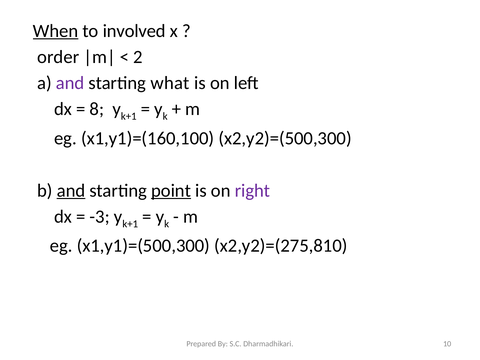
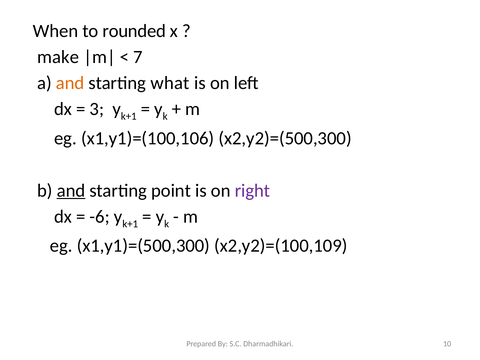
When underline: present -> none
involved: involved -> rounded
order: order -> make
2: 2 -> 7
and at (70, 83) colour: purple -> orange
8: 8 -> 3
x1,y1)=(160,100: x1,y1)=(160,100 -> x1,y1)=(100,106
point underline: present -> none
-3: -3 -> -6
x2,y2)=(275,810: x2,y2)=(275,810 -> x2,y2)=(100,109
